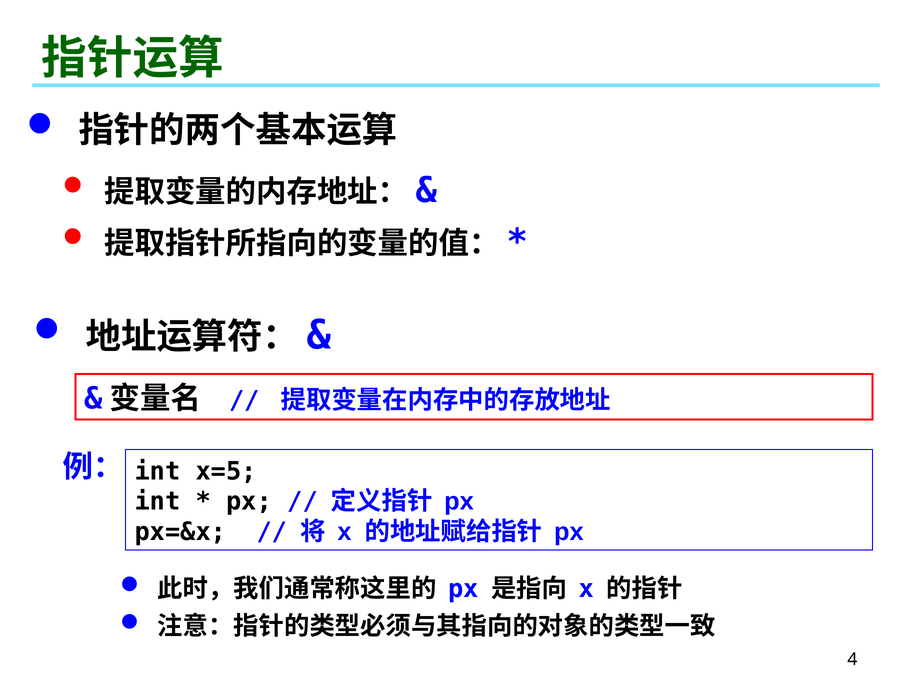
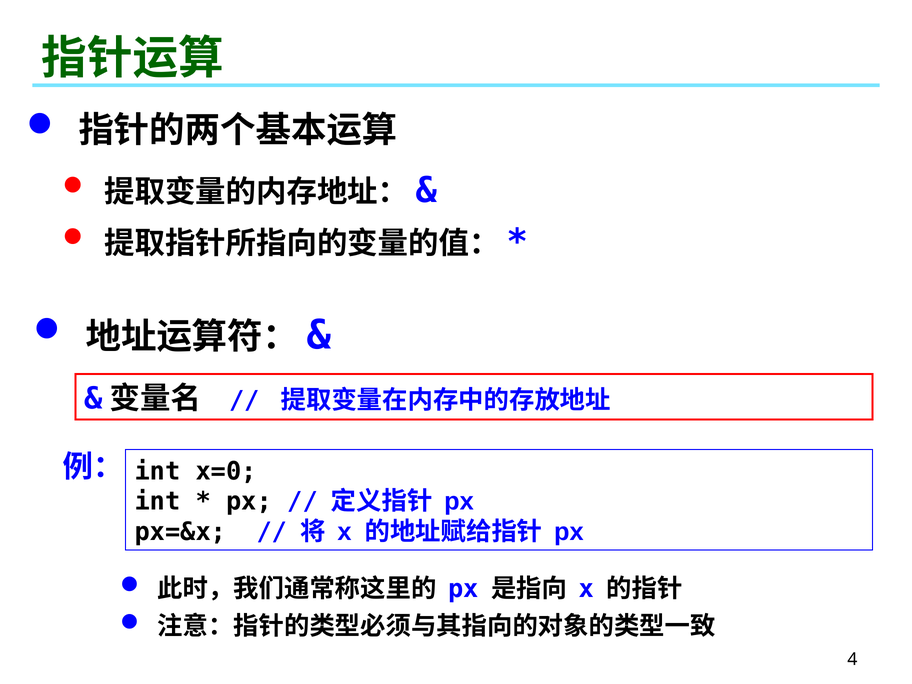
x=5: x=5 -> x=0
